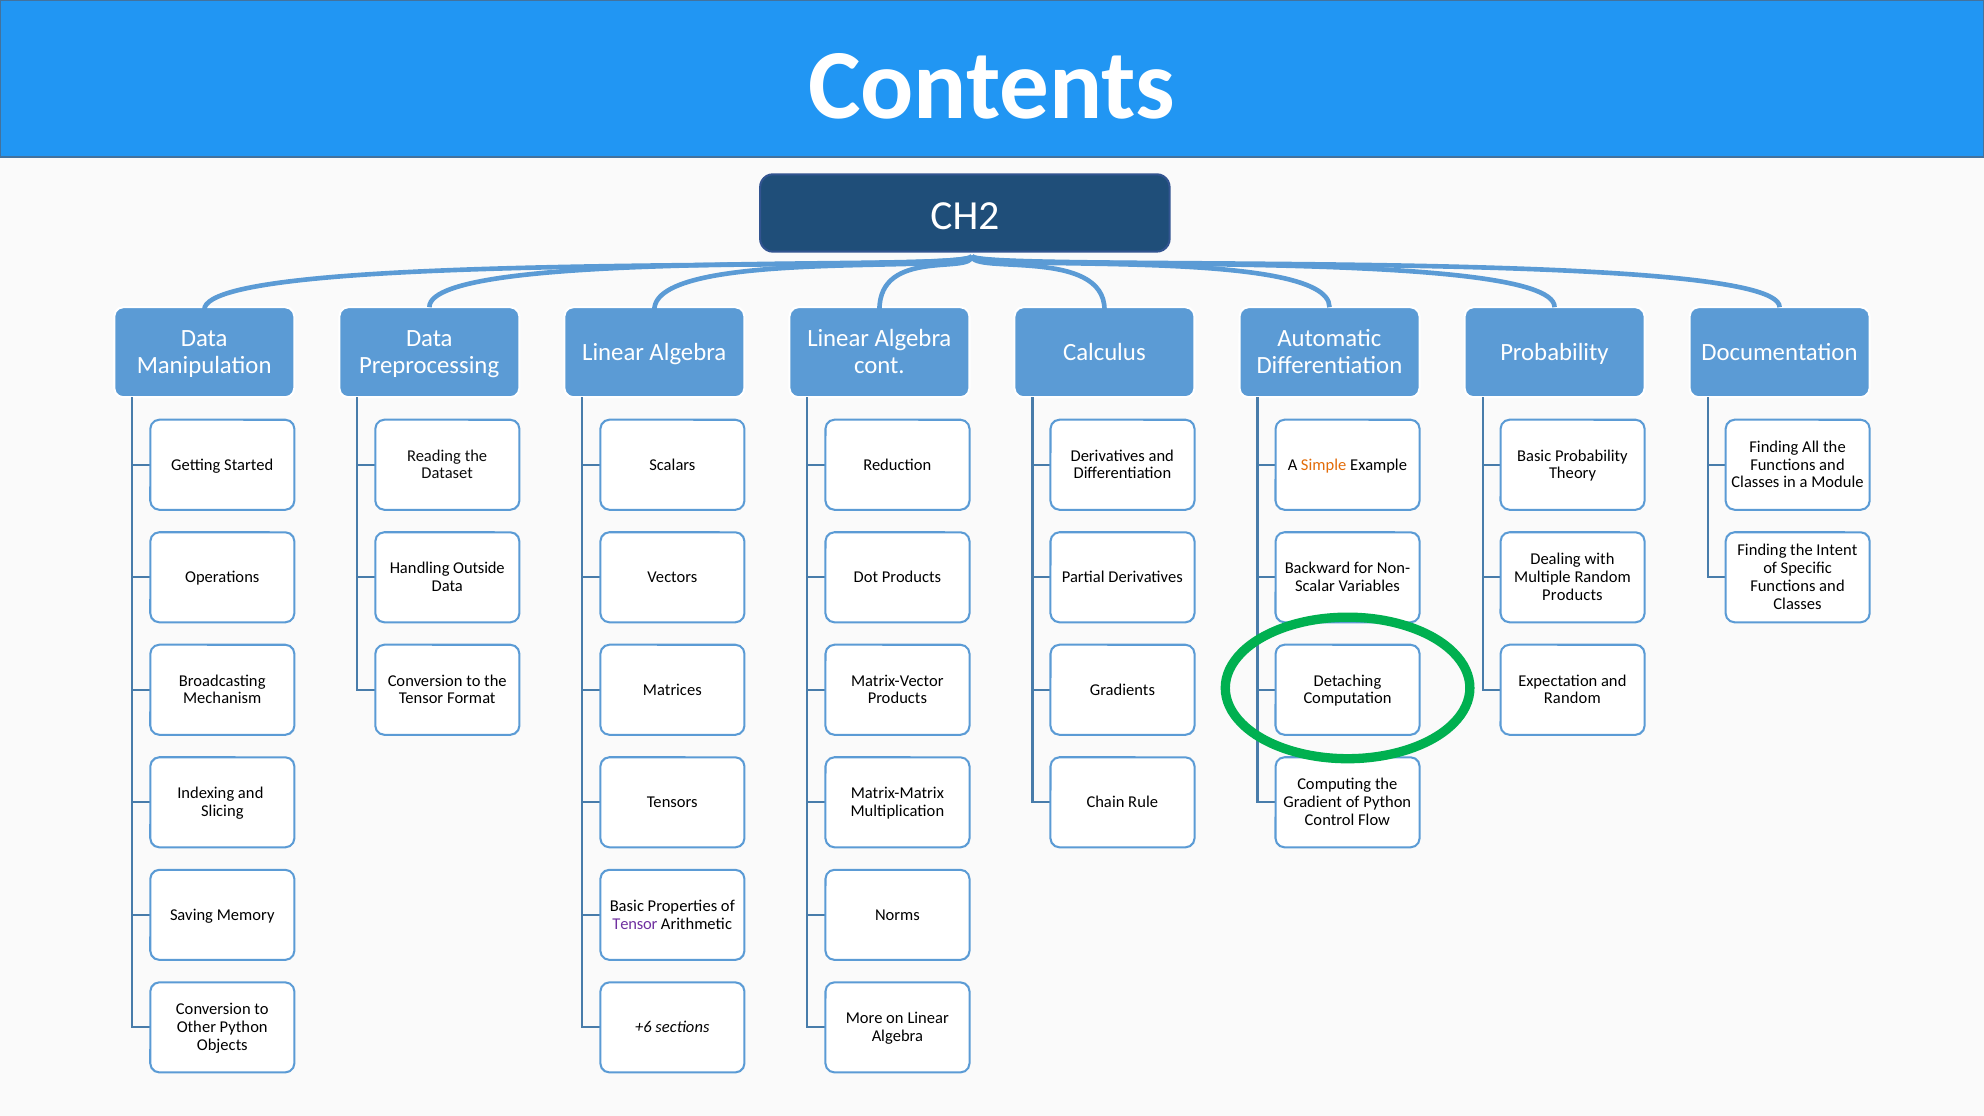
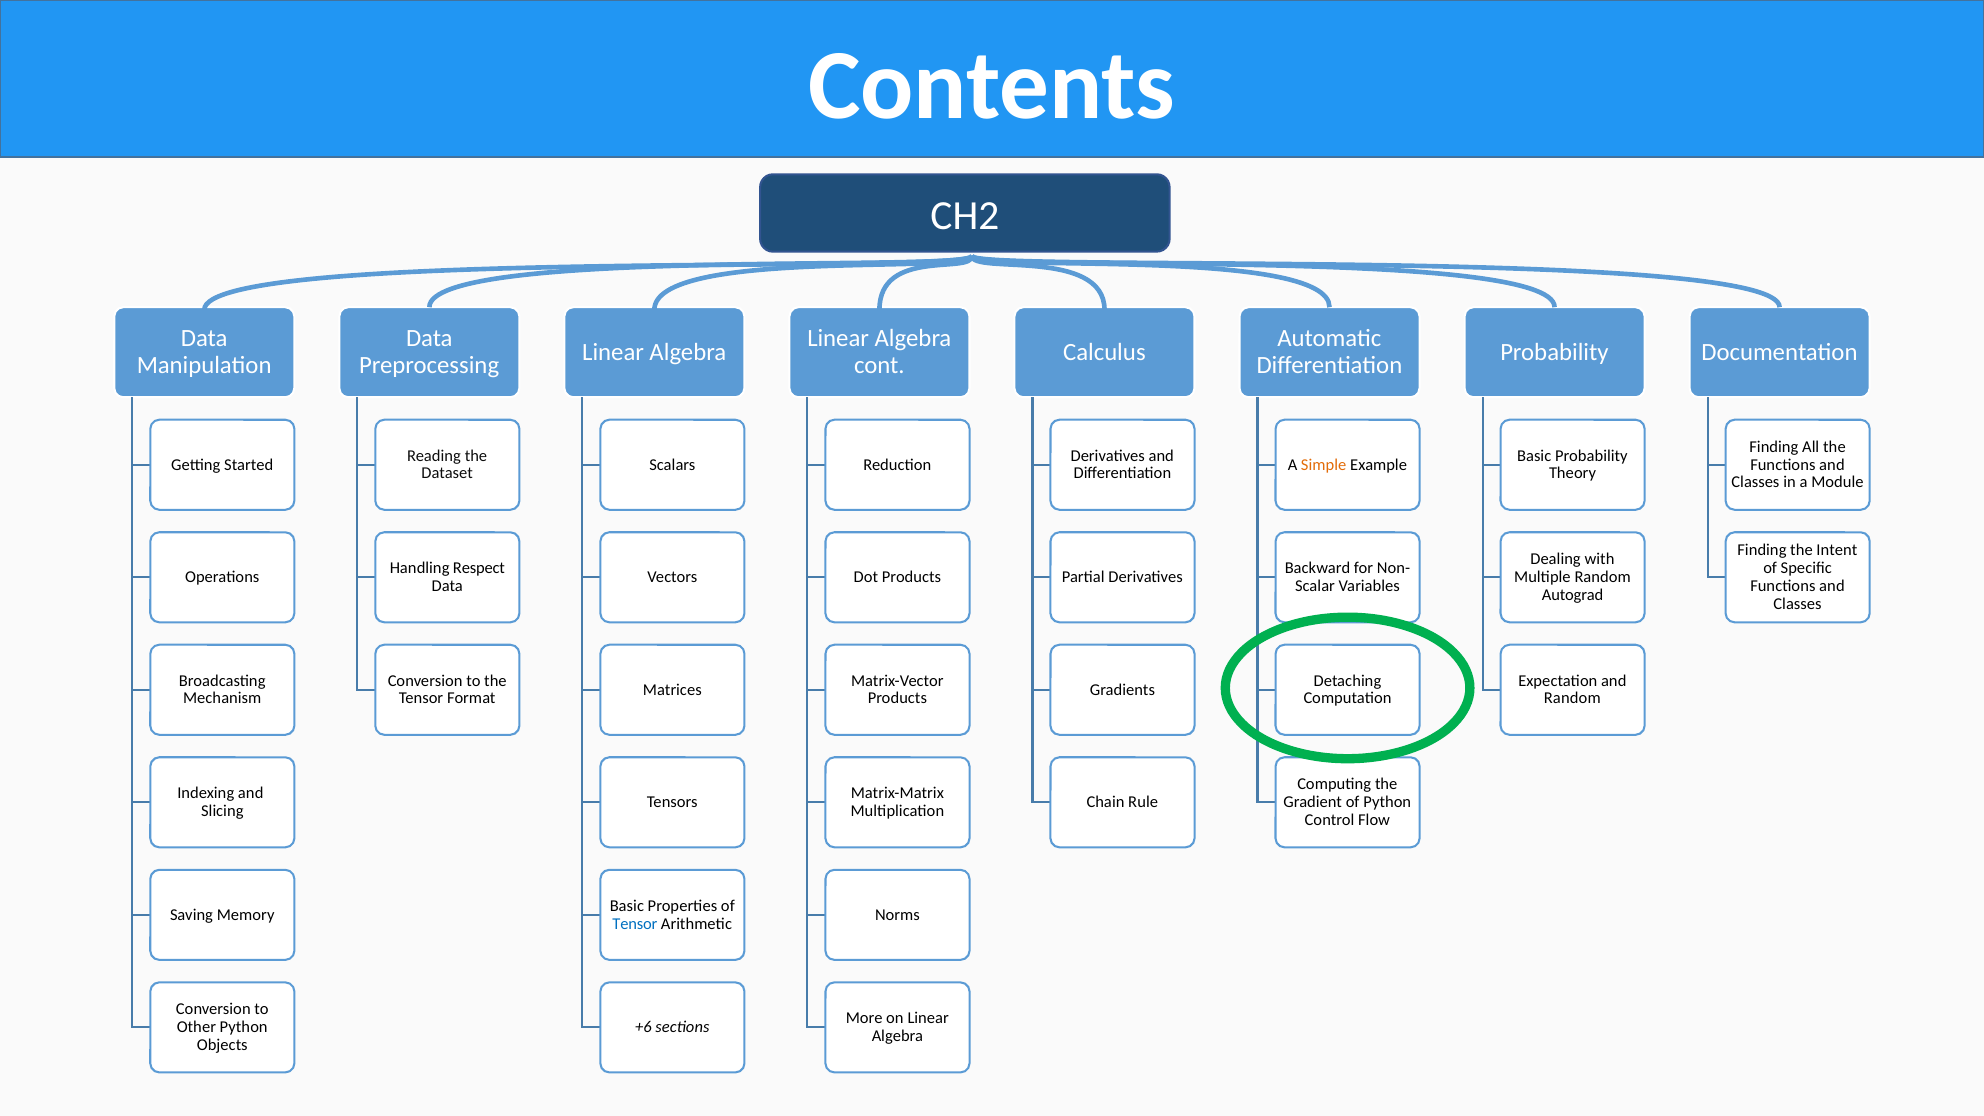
Outside: Outside -> Respect
Products at (1572, 595): Products -> Autograd
Tensor at (635, 924) colour: purple -> blue
